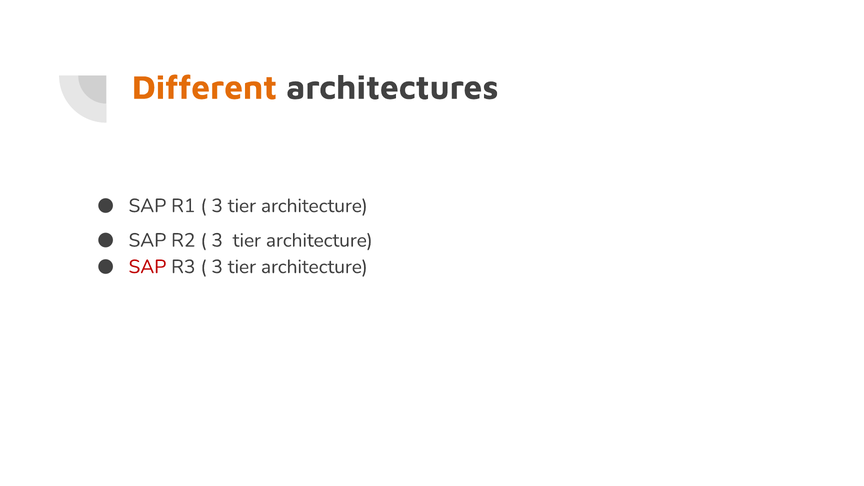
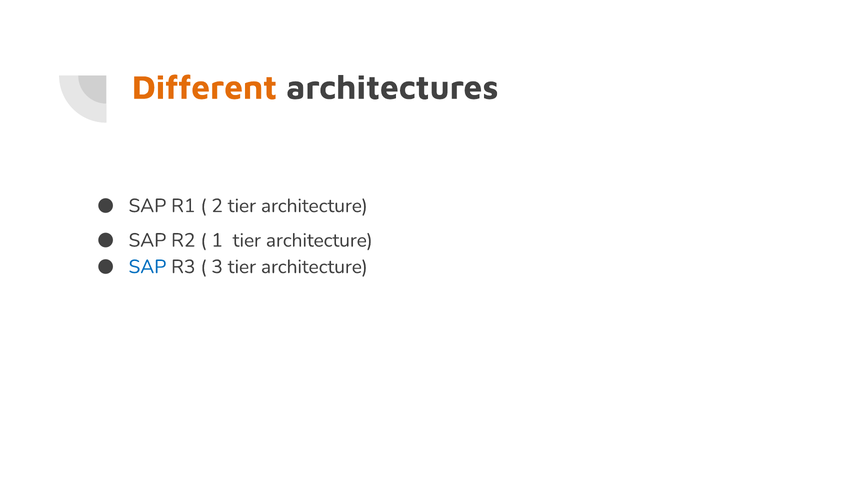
3 at (217, 206): 3 -> 2
3 at (217, 240): 3 -> 1
SAP at (147, 267) colour: red -> blue
